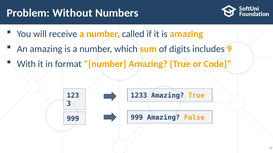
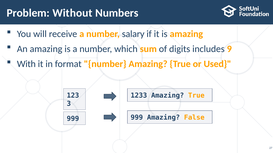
called: called -> salary
Code: Code -> Used
